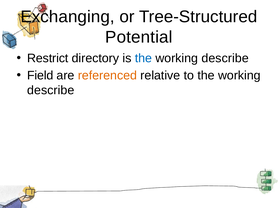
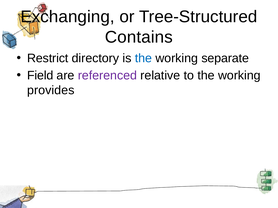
Potential: Potential -> Contains
describe at (225, 58): describe -> separate
referenced colour: orange -> purple
describe at (51, 90): describe -> provides
